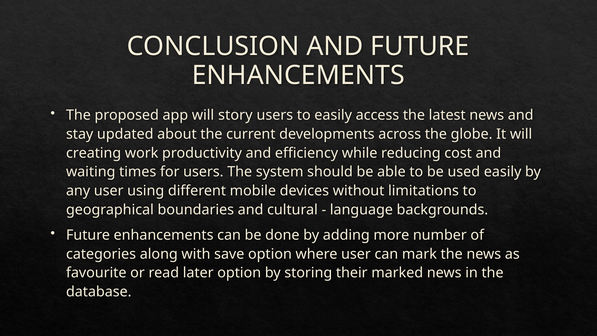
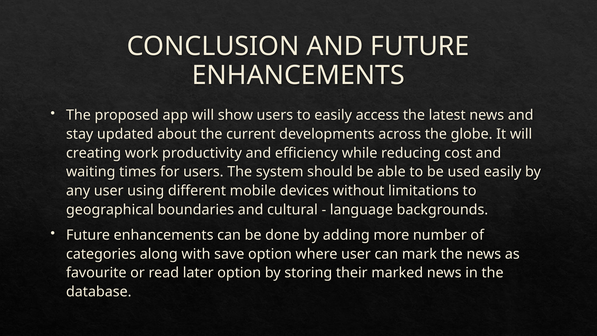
story: story -> show
